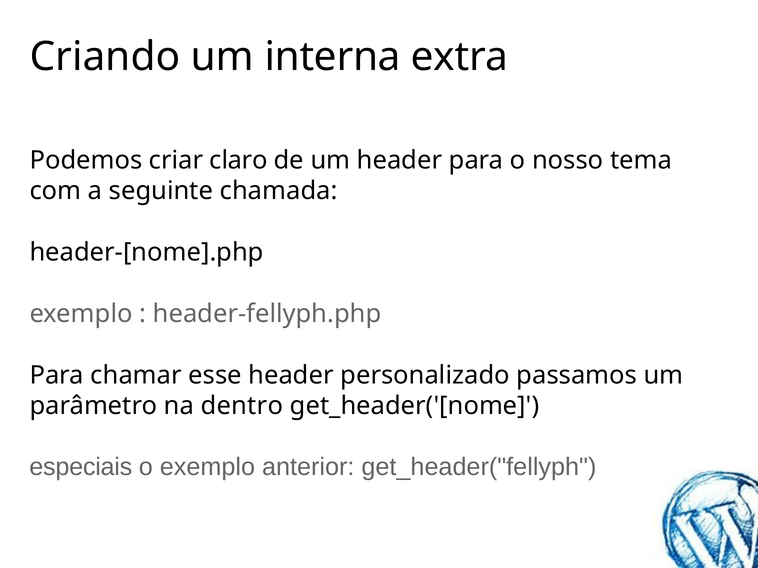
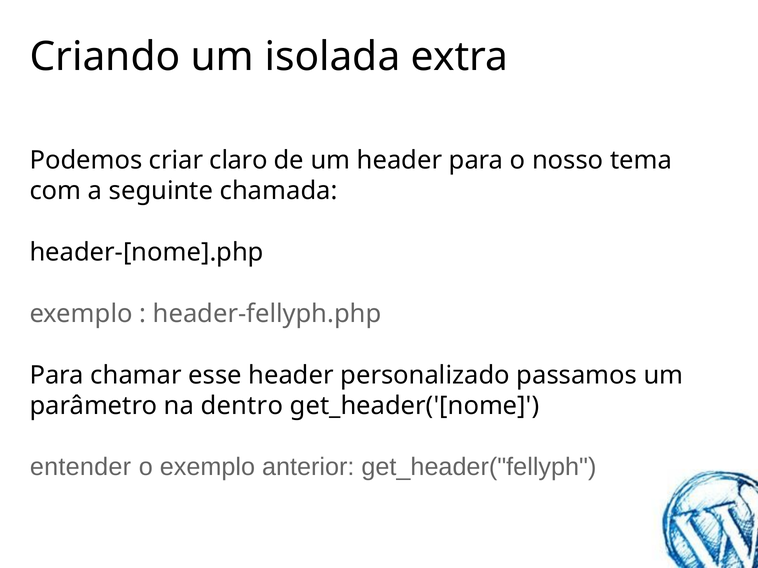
interna: interna -> isolada
especiais: especiais -> entender
